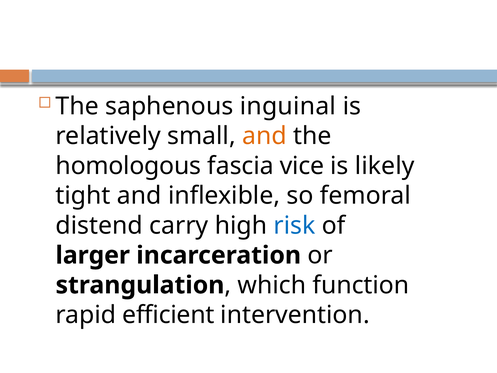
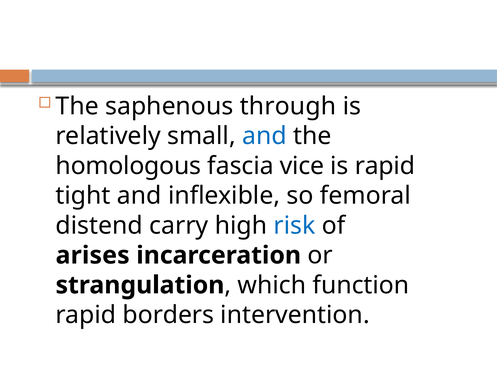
inguinal: inguinal -> through
and at (264, 136) colour: orange -> blue
is likely: likely -> rapid
larger: larger -> arises
efficient: efficient -> borders
